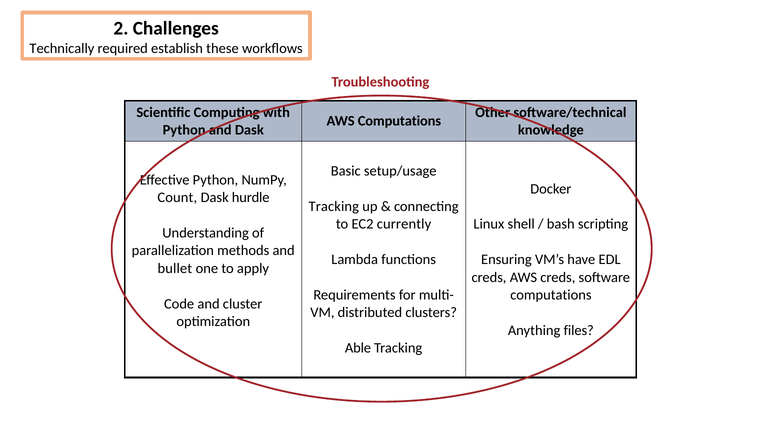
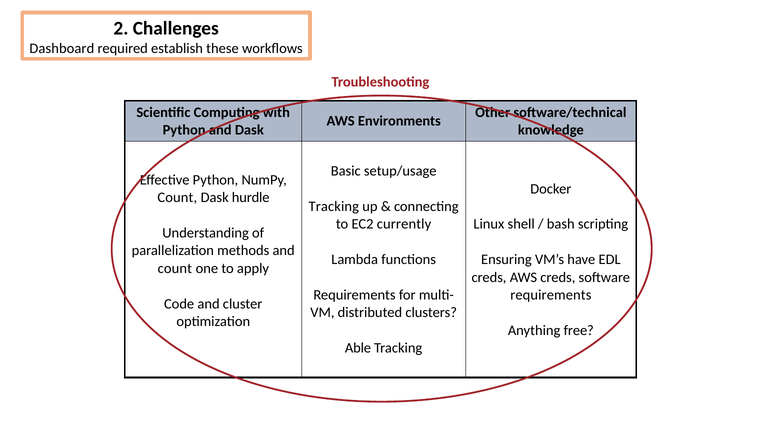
Technically: Technically -> Dashboard
AWS Computations: Computations -> Environments
bullet at (175, 268): bullet -> count
computations at (551, 295): computations -> requirements
files: files -> free
